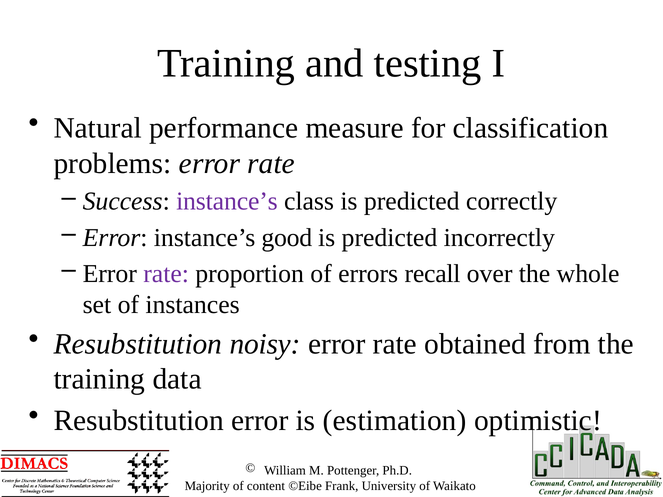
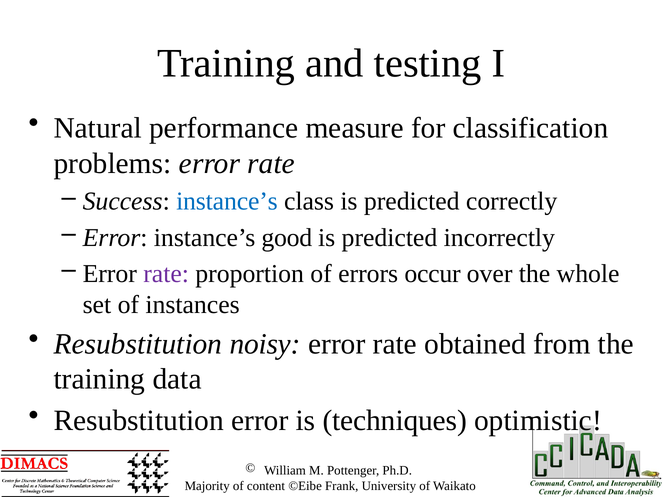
instance’s at (227, 202) colour: purple -> blue
recall: recall -> occur
estimation: estimation -> techniques
